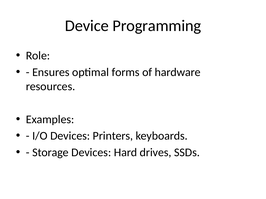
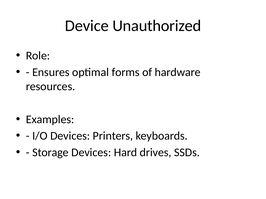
Programming: Programming -> Unauthorized
